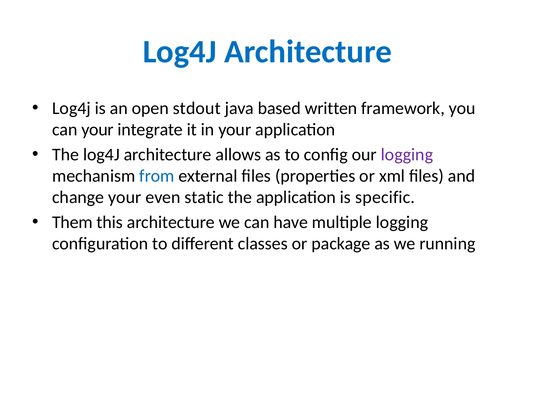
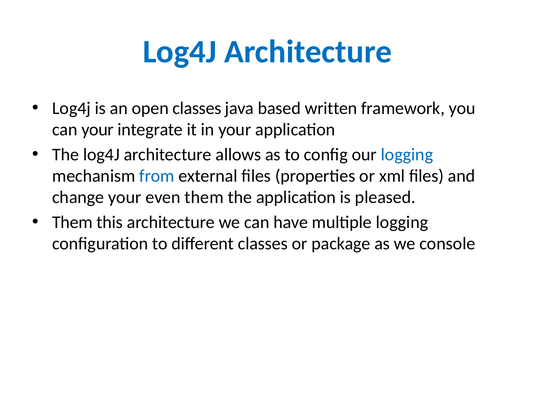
open stdout: stdout -> classes
logging at (407, 155) colour: purple -> blue
even static: static -> them
specific: specific -> pleased
running: running -> console
